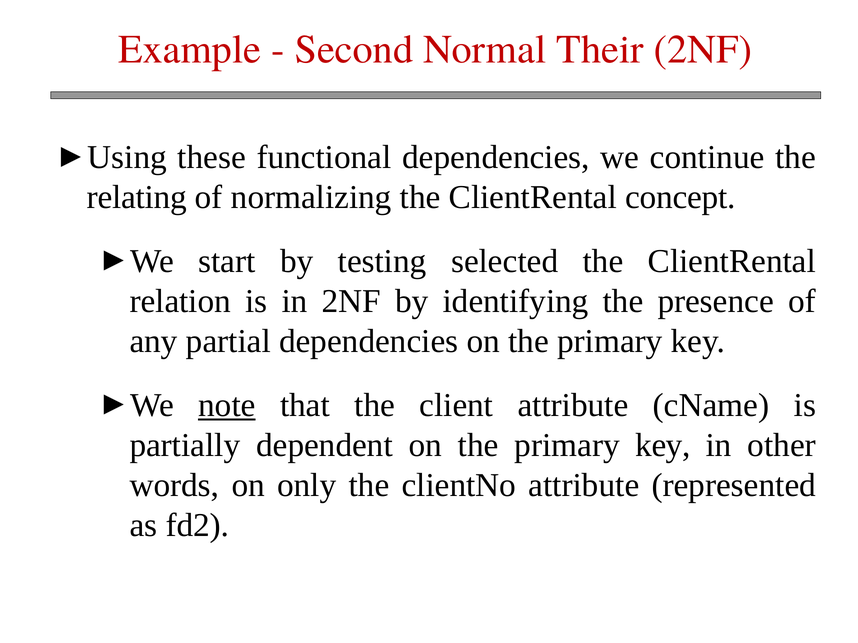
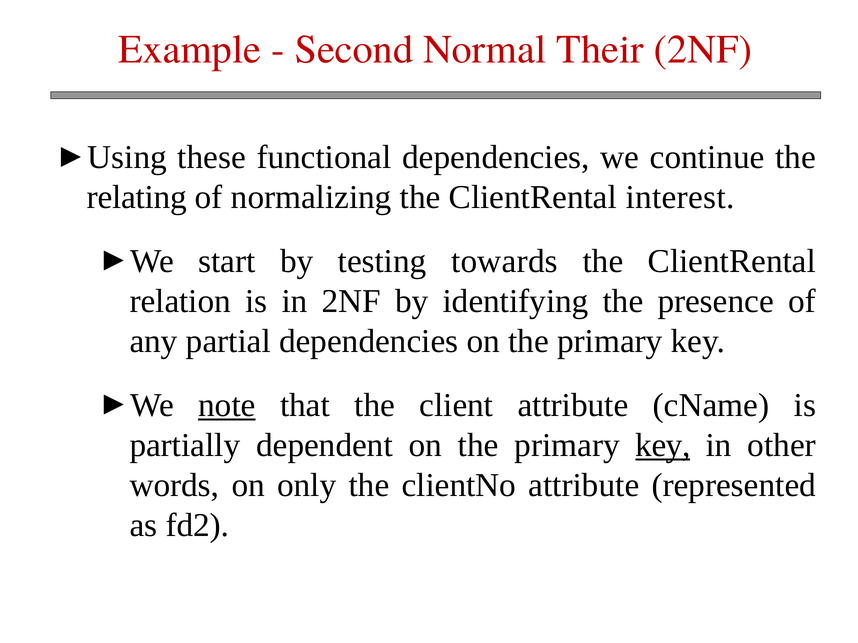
concept: concept -> interest
selected: selected -> towards
key at (663, 446) underline: none -> present
